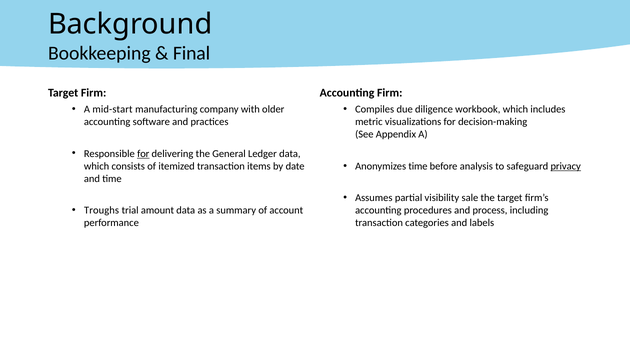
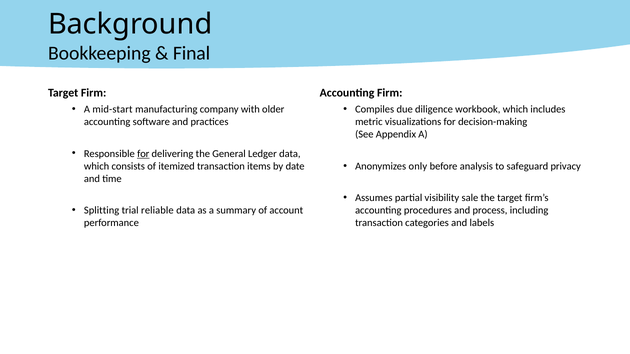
Anonymizes time: time -> only
privacy underline: present -> none
Troughs: Troughs -> Splitting
amount: amount -> reliable
